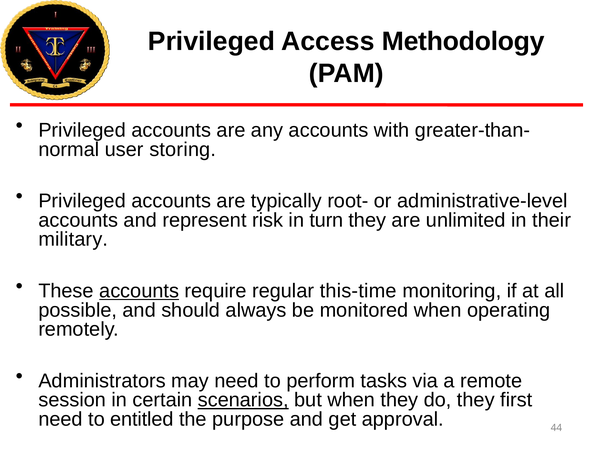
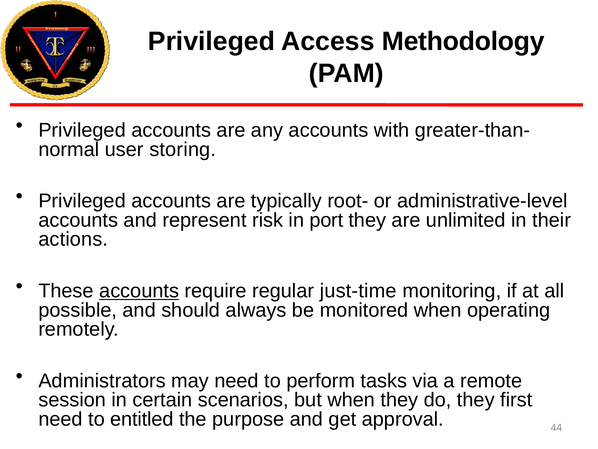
turn: turn -> port
military: military -> actions
this-time: this-time -> just-time
scenarios underline: present -> none
